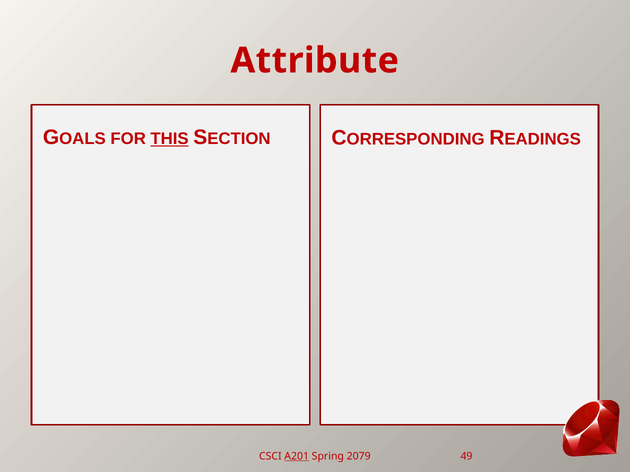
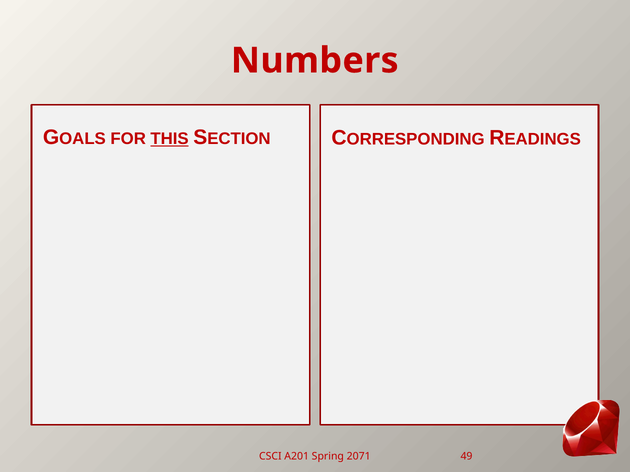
Attribute: Attribute -> Numbers
A201 underline: present -> none
2079: 2079 -> 2071
